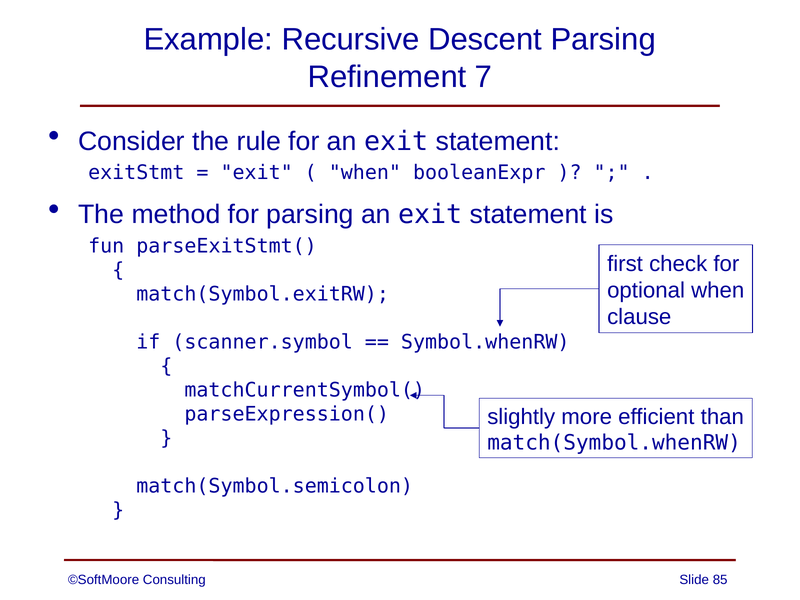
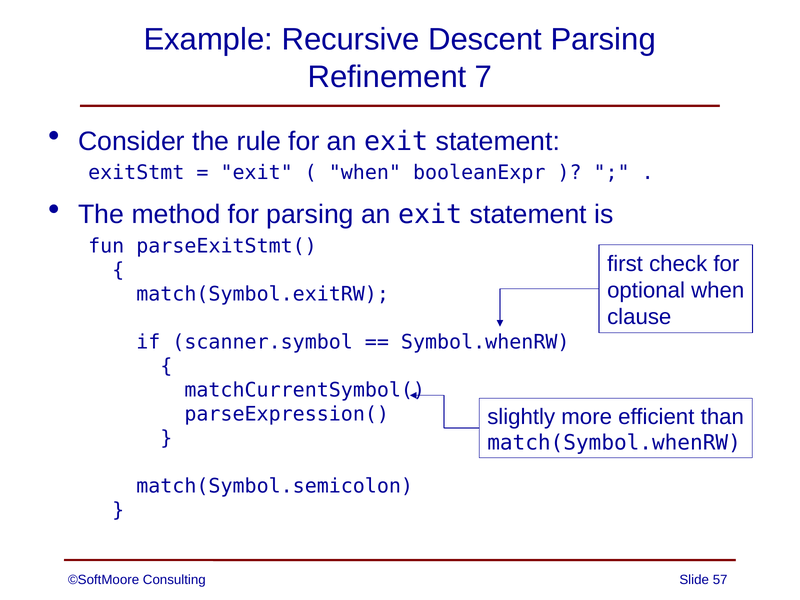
85: 85 -> 57
